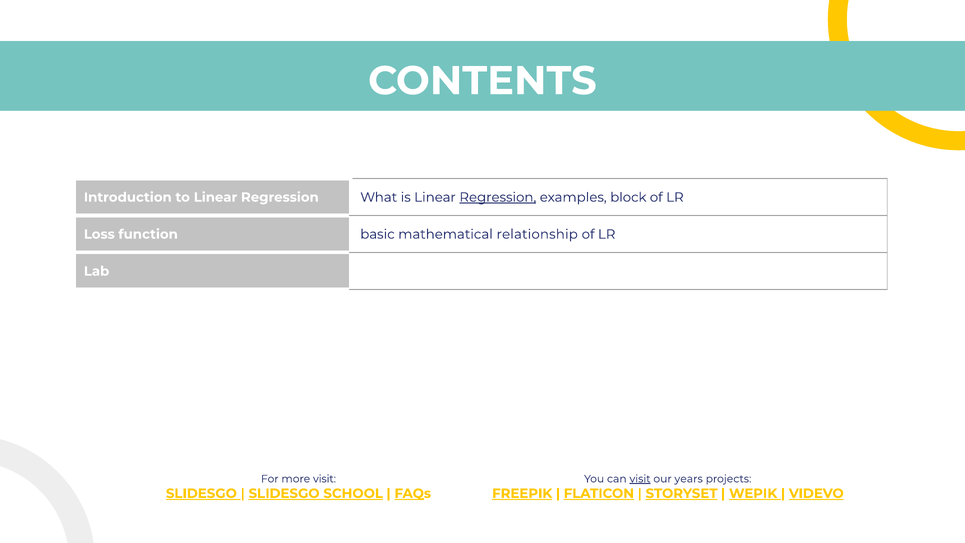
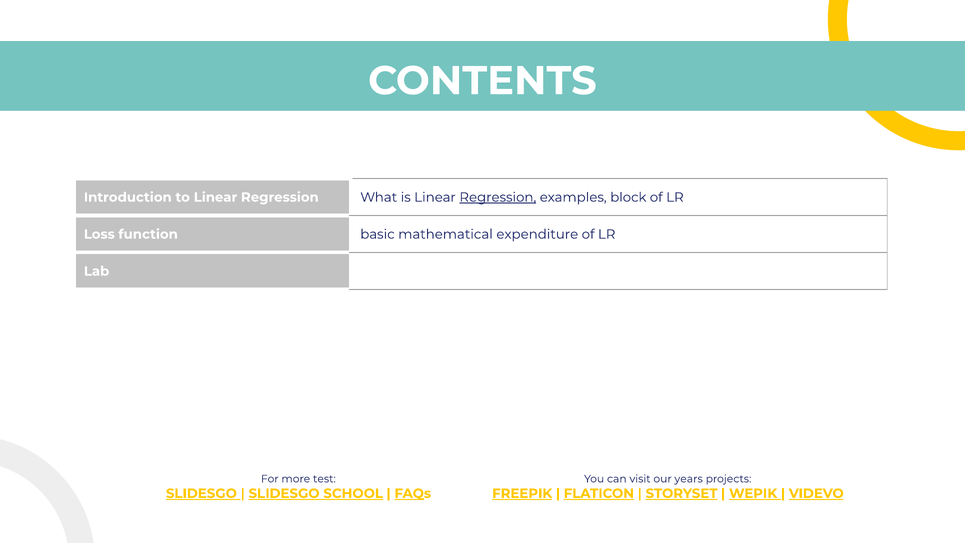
relationship: relationship -> expenditure
more visit: visit -> test
visit at (640, 479) underline: present -> none
